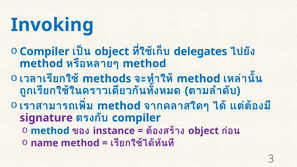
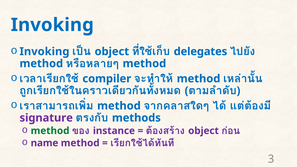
Compiler at (45, 52): Compiler -> Invoking
methods: methods -> compiler
compiler at (136, 118): compiler -> methods
method at (50, 131) colour: blue -> green
